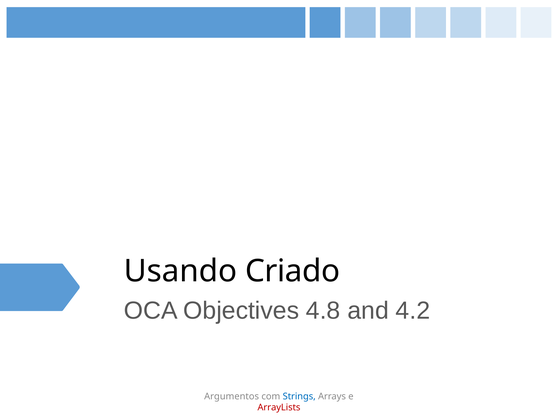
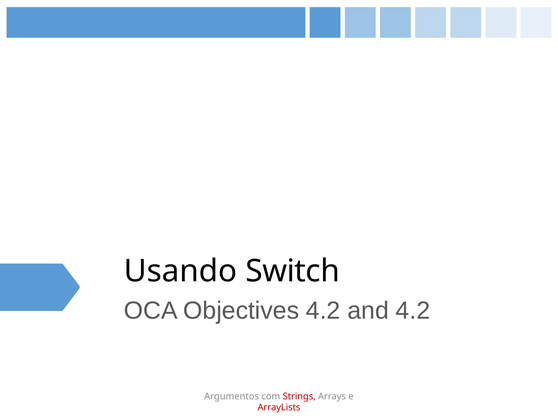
Criado: Criado -> Switch
Objectives 4.8: 4.8 -> 4.2
Strings colour: blue -> red
